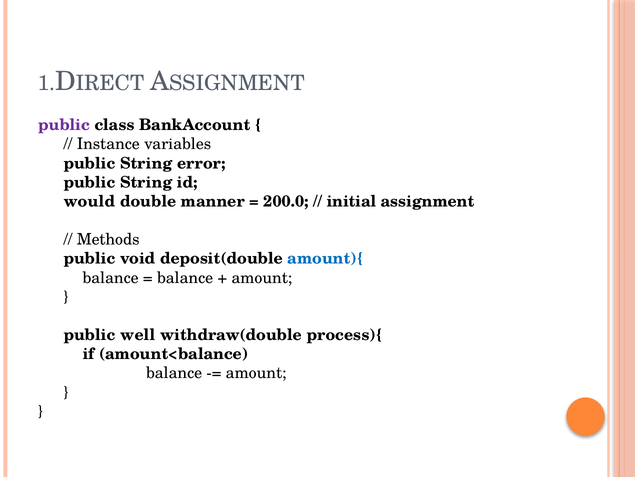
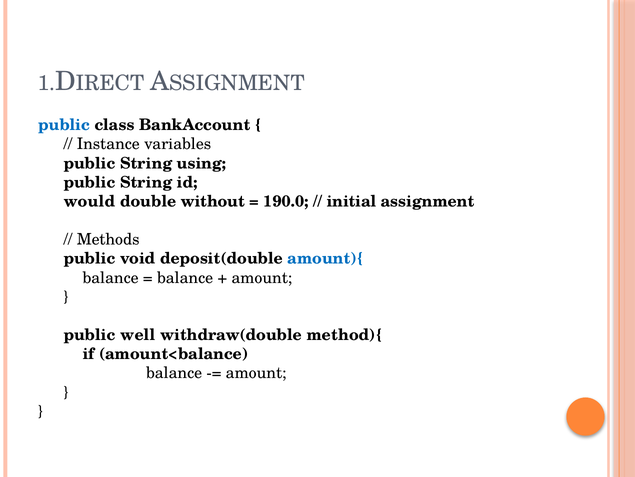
public at (64, 125) colour: purple -> blue
error: error -> using
manner: manner -> without
200.0: 200.0 -> 190.0
process){: process){ -> method){
